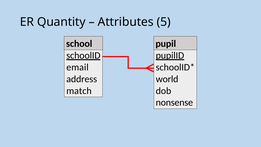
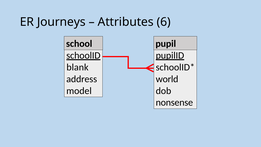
Quantity: Quantity -> Journeys
5: 5 -> 6
email: email -> blank
match: match -> model
